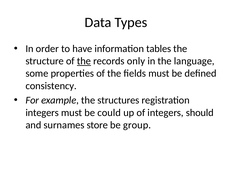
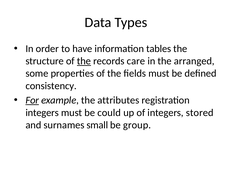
only: only -> care
language: language -> arranged
For underline: none -> present
structures: structures -> attributes
should: should -> stored
store: store -> small
